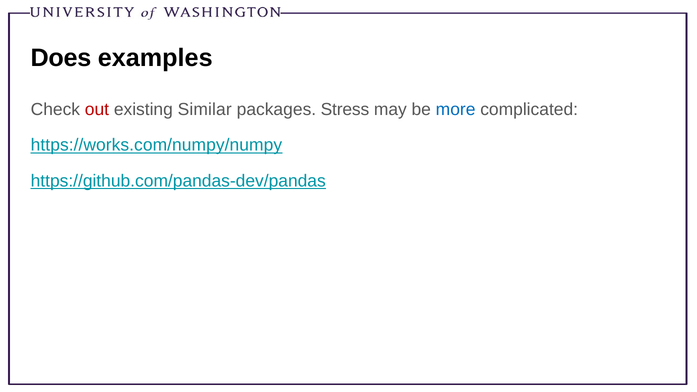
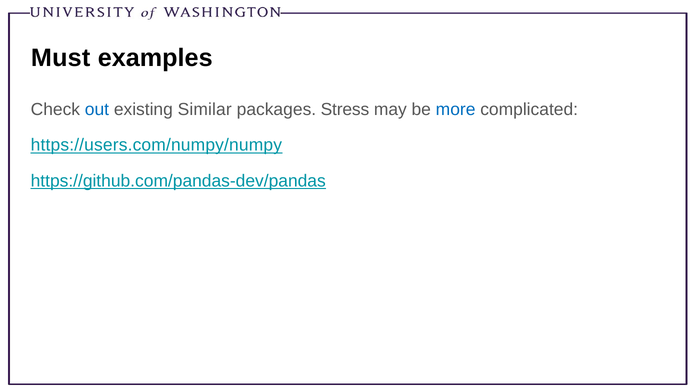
Does: Does -> Must
out colour: red -> blue
https://works.com/numpy/numpy: https://works.com/numpy/numpy -> https://users.com/numpy/numpy
